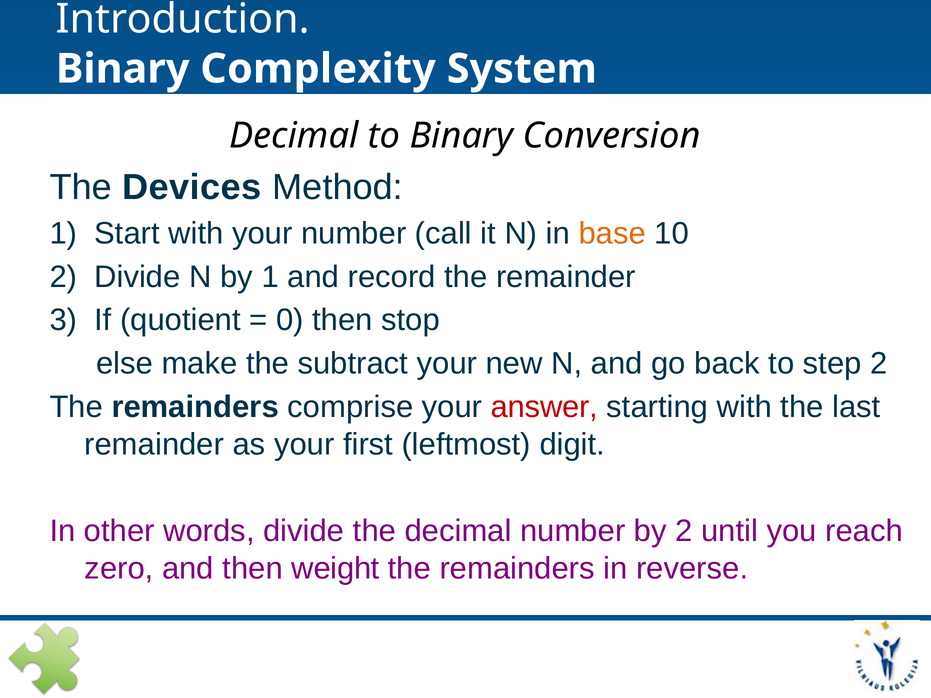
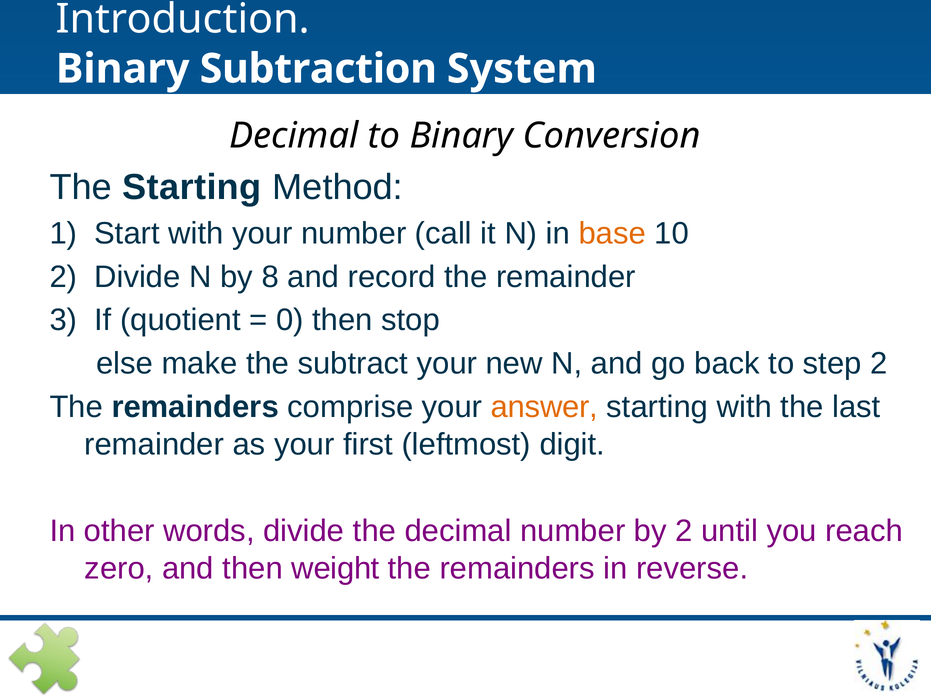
Complexity: Complexity -> Subtraction
The Devices: Devices -> Starting
by 1: 1 -> 8
answer colour: red -> orange
